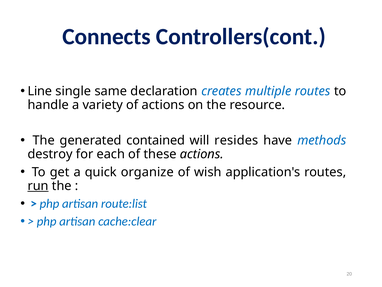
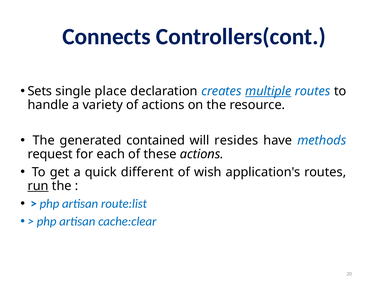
Line: Line -> Sets
same: same -> place
multiple underline: none -> present
destroy: destroy -> request
organize: organize -> different
